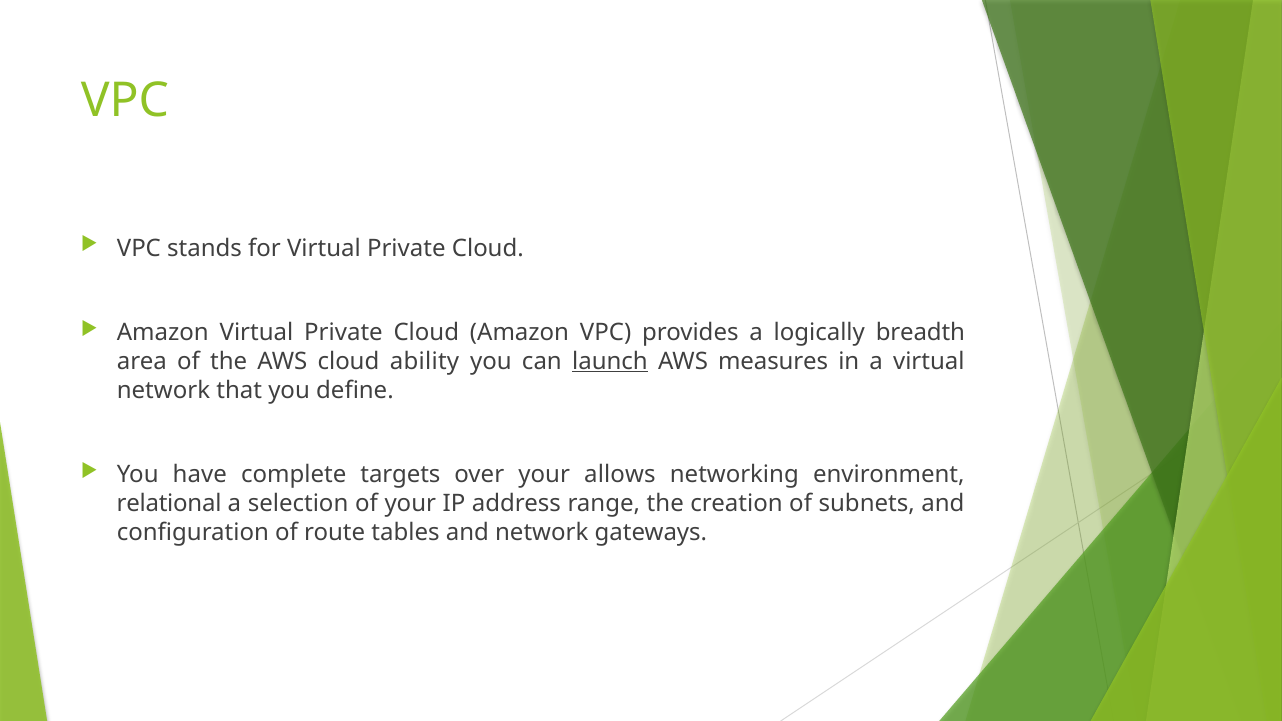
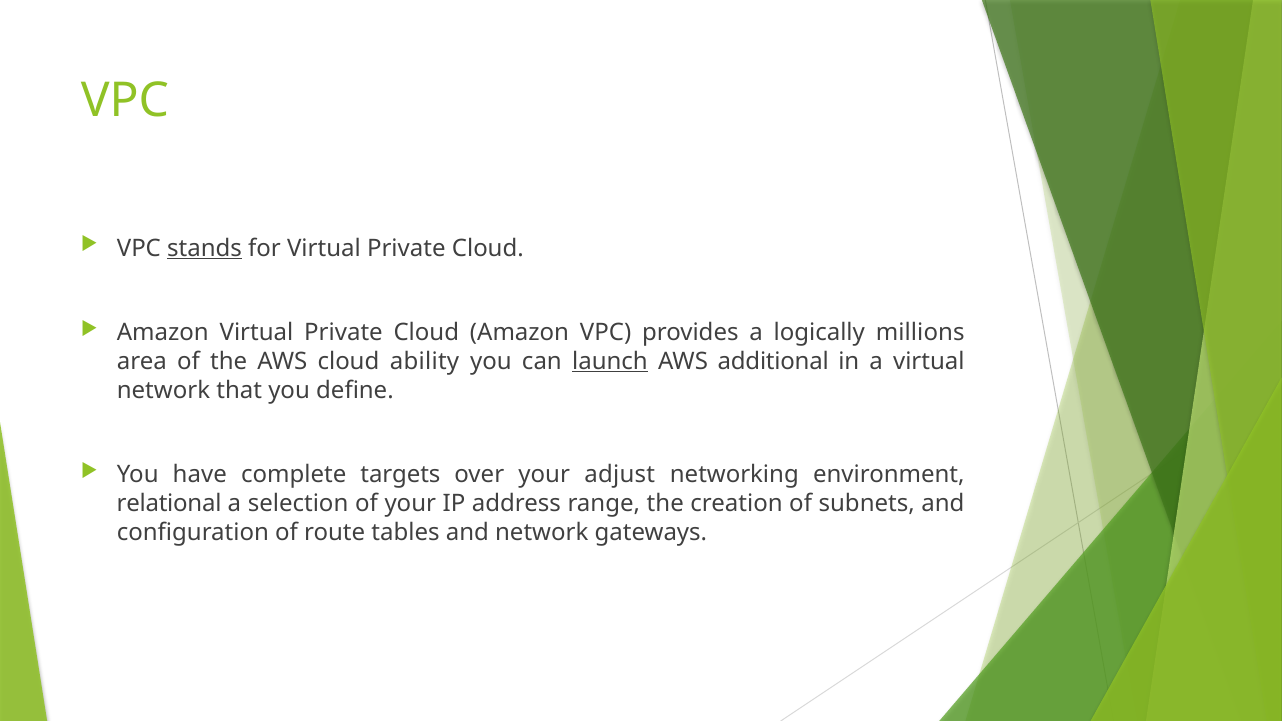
stands underline: none -> present
breadth: breadth -> millions
measures: measures -> additional
allows: allows -> adjust
